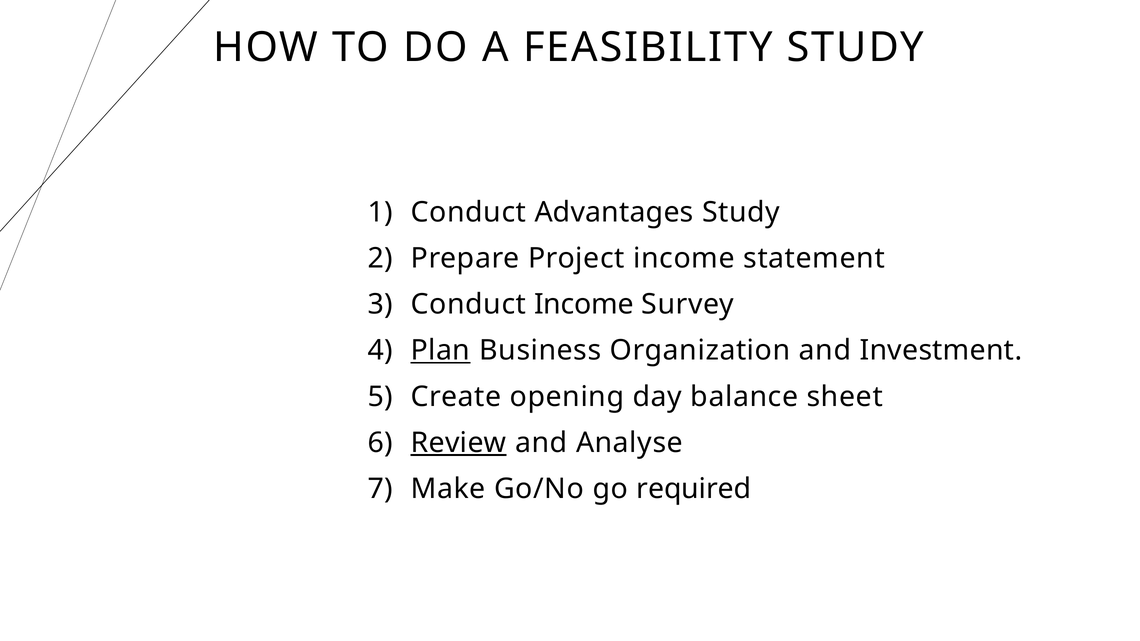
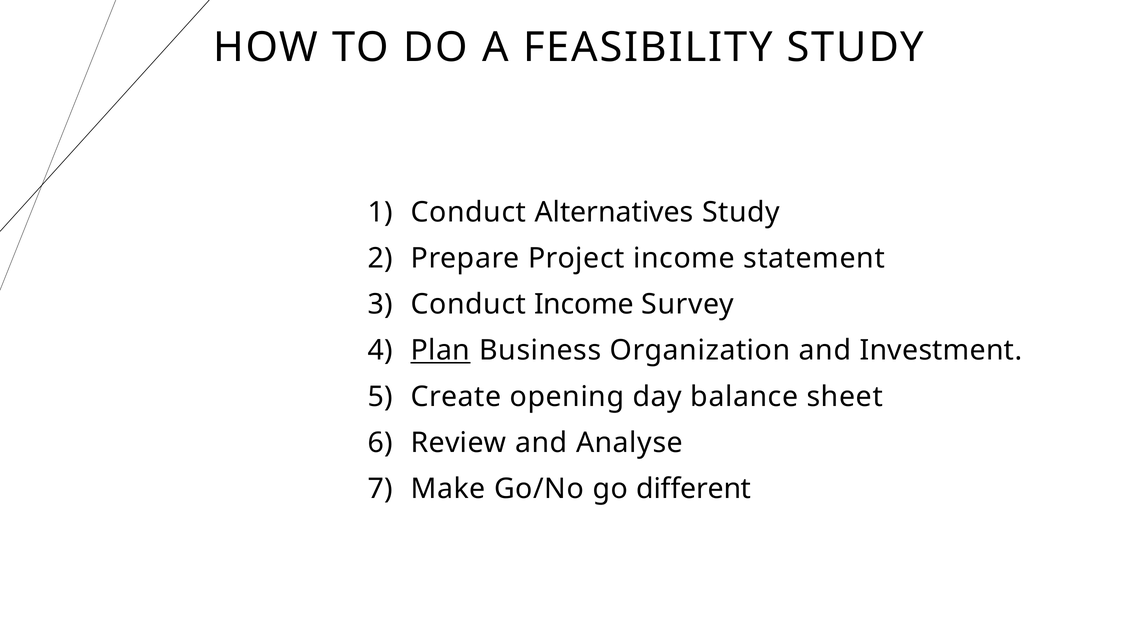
Advantages: Advantages -> Alternatives
Review underline: present -> none
required: required -> different
